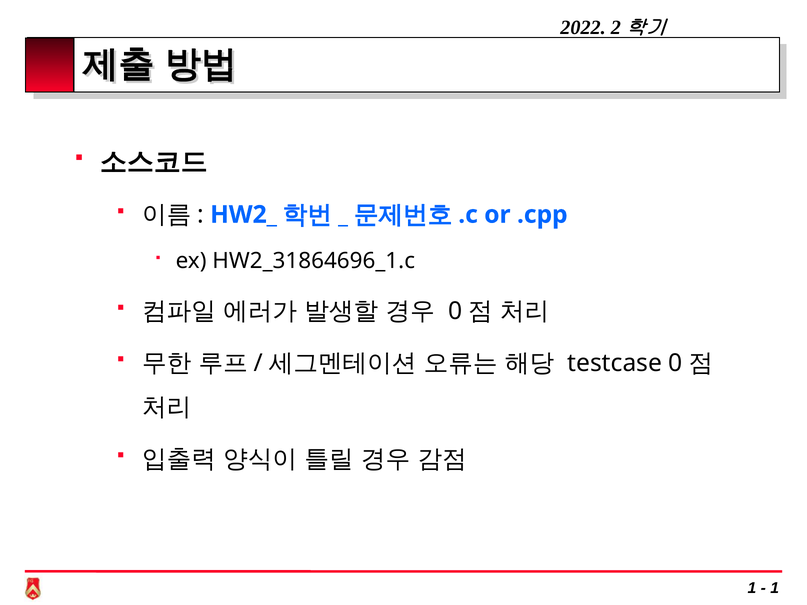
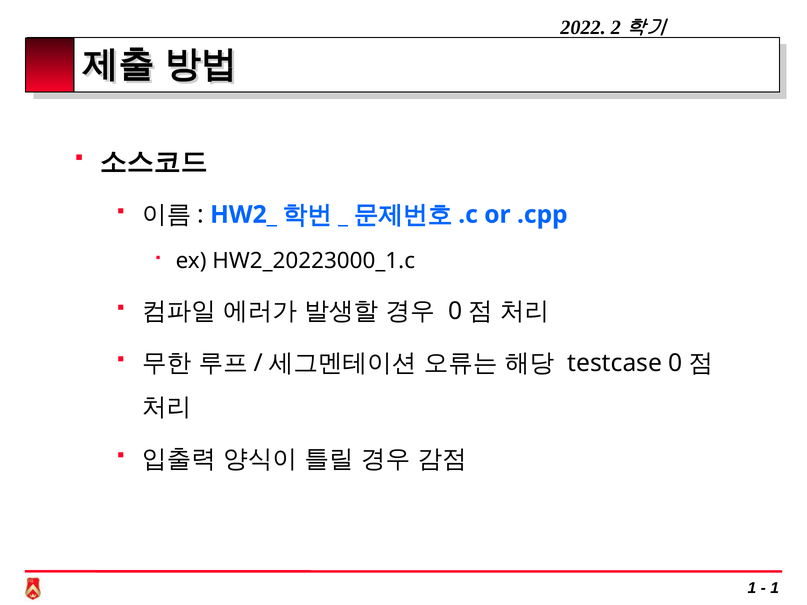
HW2_31864696_1.c: HW2_31864696_1.c -> HW2_20223000_1.c
